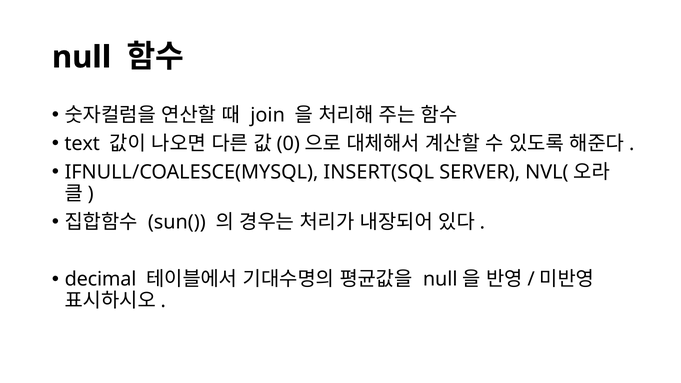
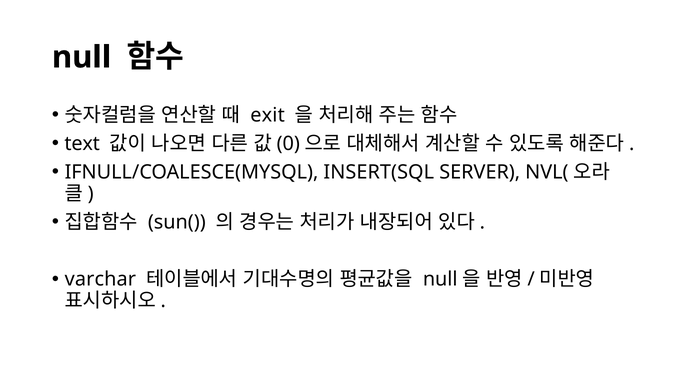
join: join -> exit
decimal: decimal -> varchar
